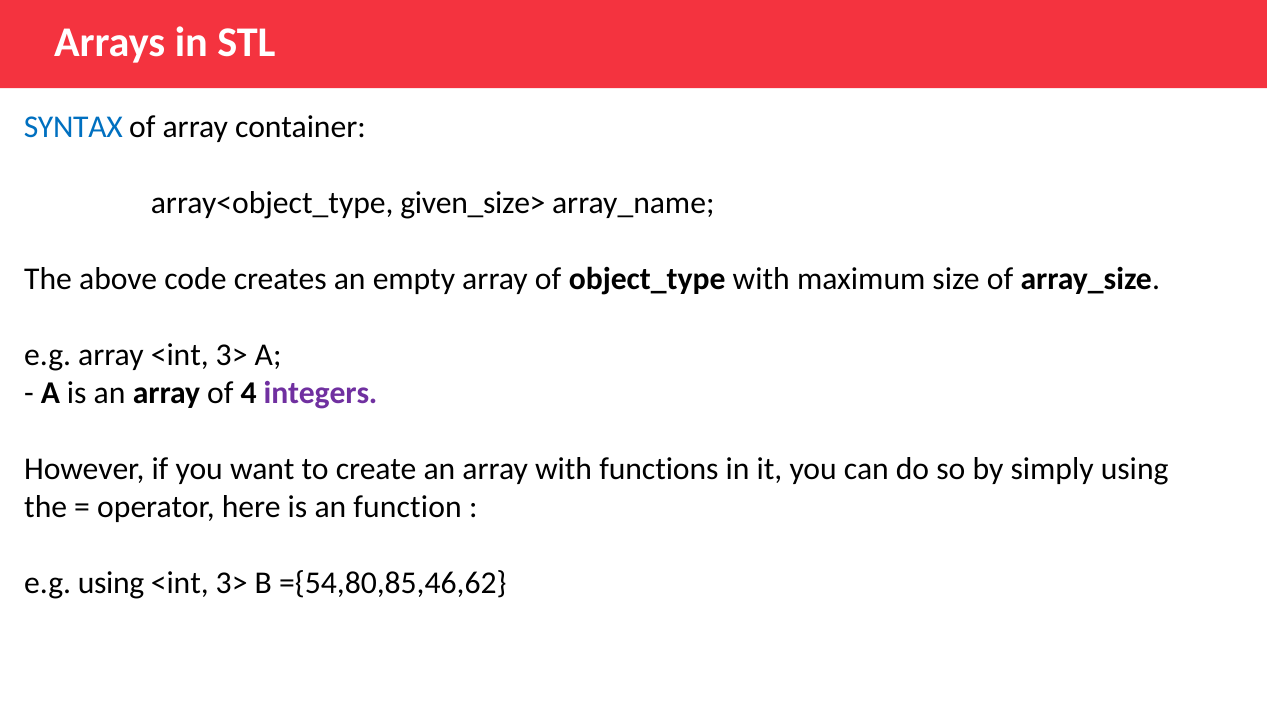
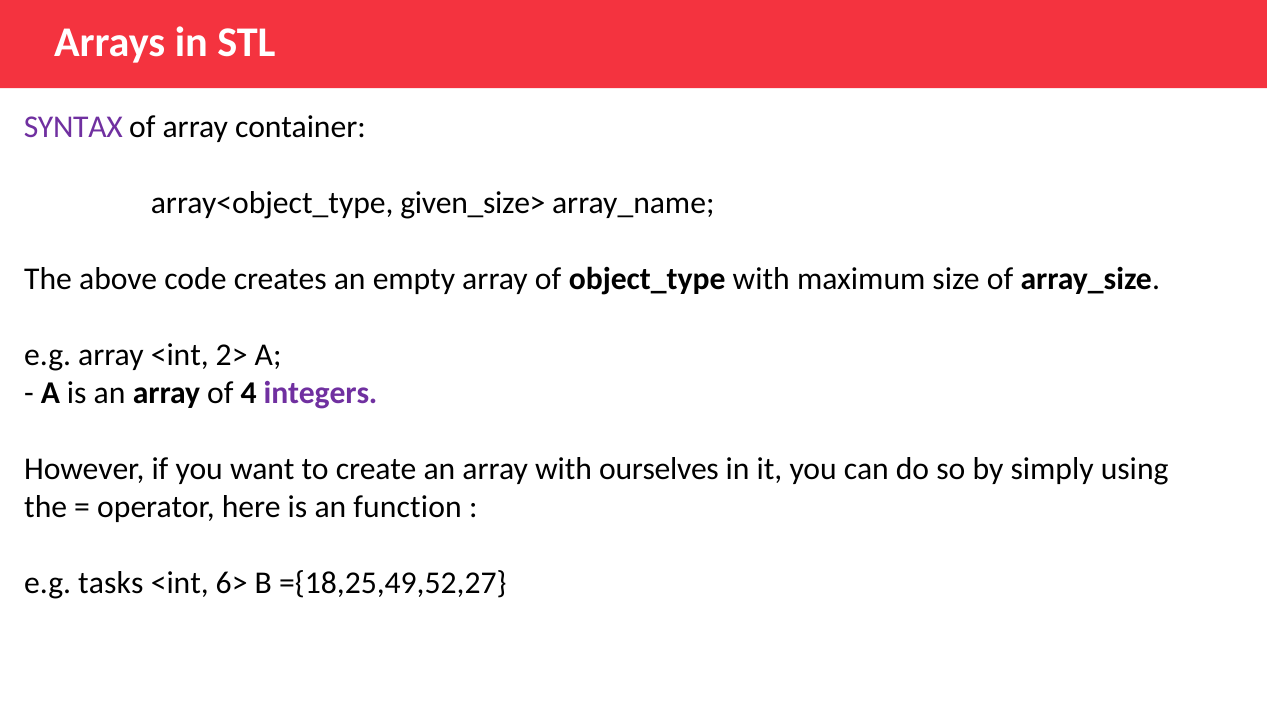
SYNTAX colour: blue -> purple
array <int 3>: 3> -> 2>
functions: functions -> ourselves
e.g using: using -> tasks
3> at (232, 583): 3> -> 6>
={54,80,85,46,62: ={54,80,85,46,62 -> ={18,25,49,52,27
